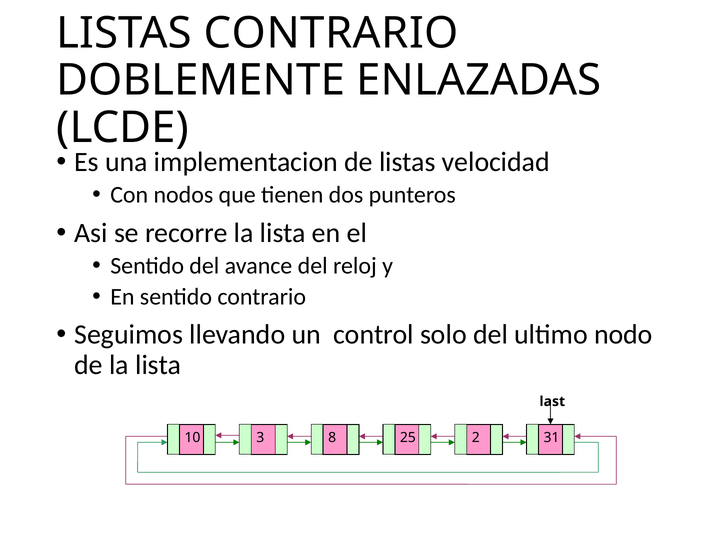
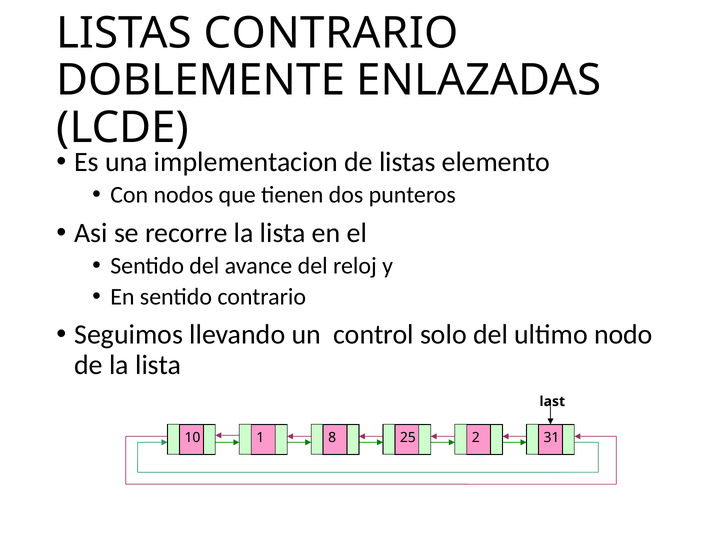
velocidad: velocidad -> elemento
3: 3 -> 1
